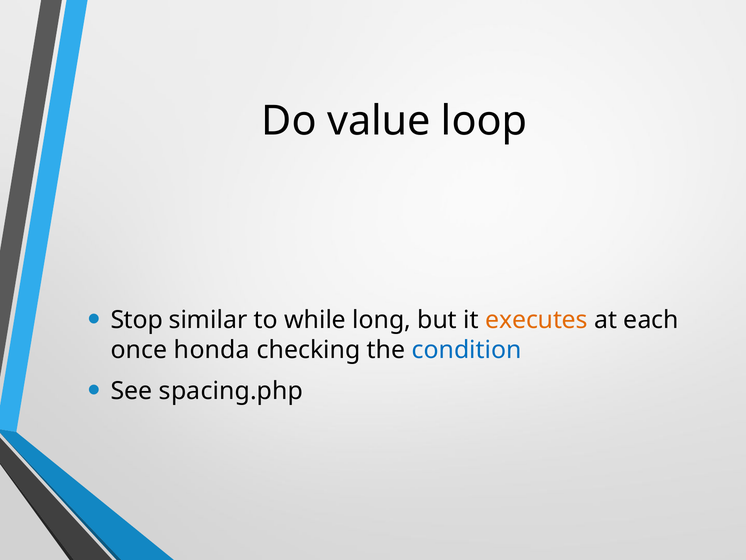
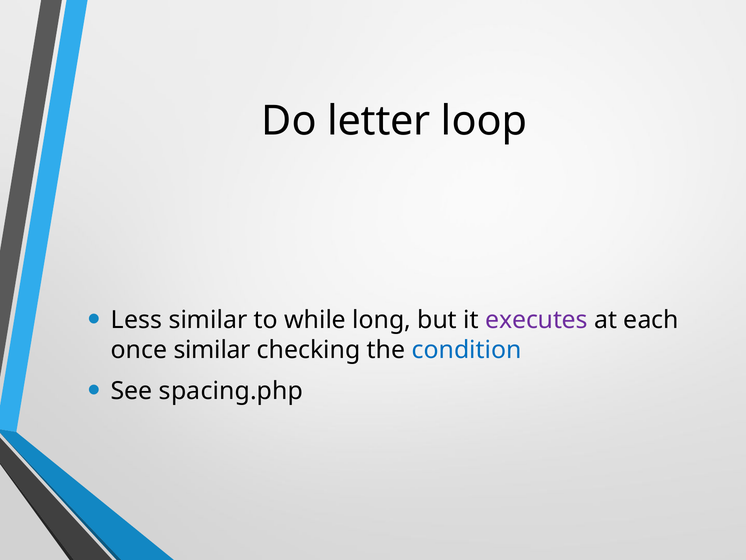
value: value -> letter
Stop: Stop -> Less
executes colour: orange -> purple
once honda: honda -> similar
